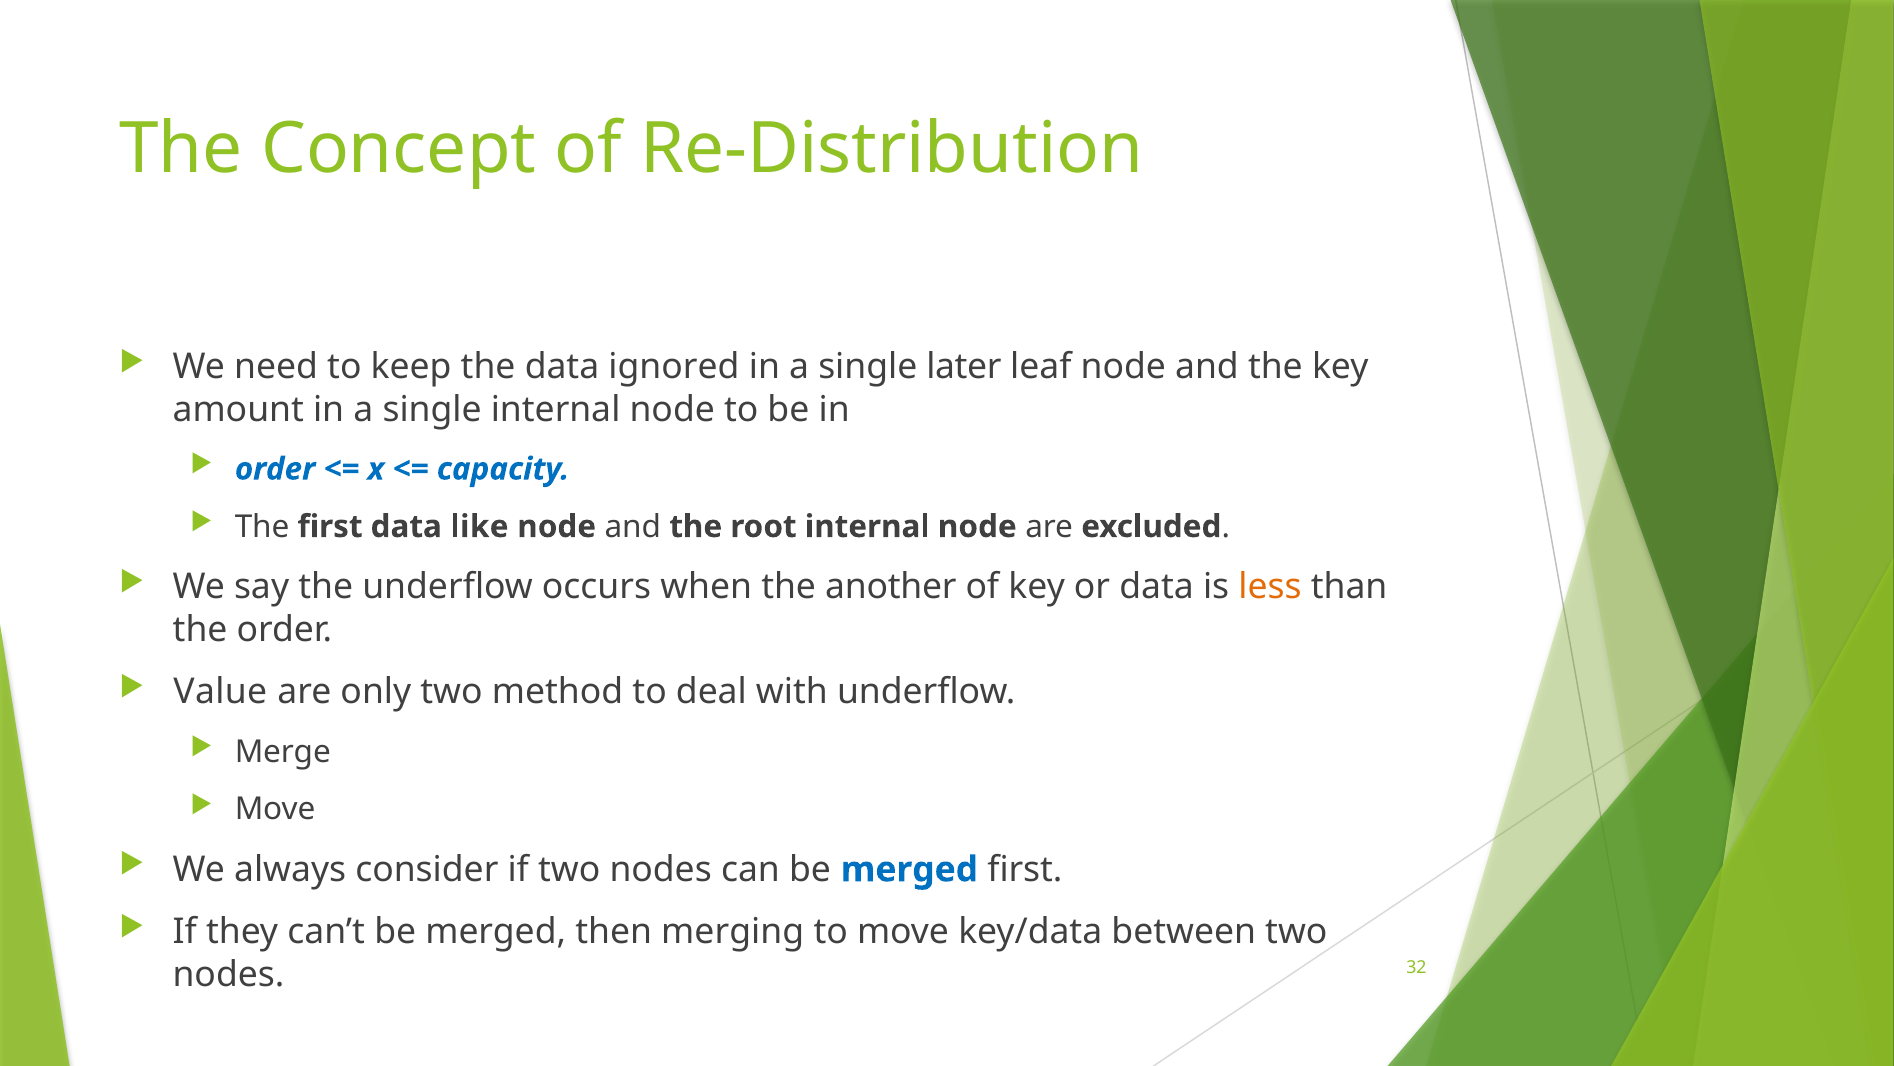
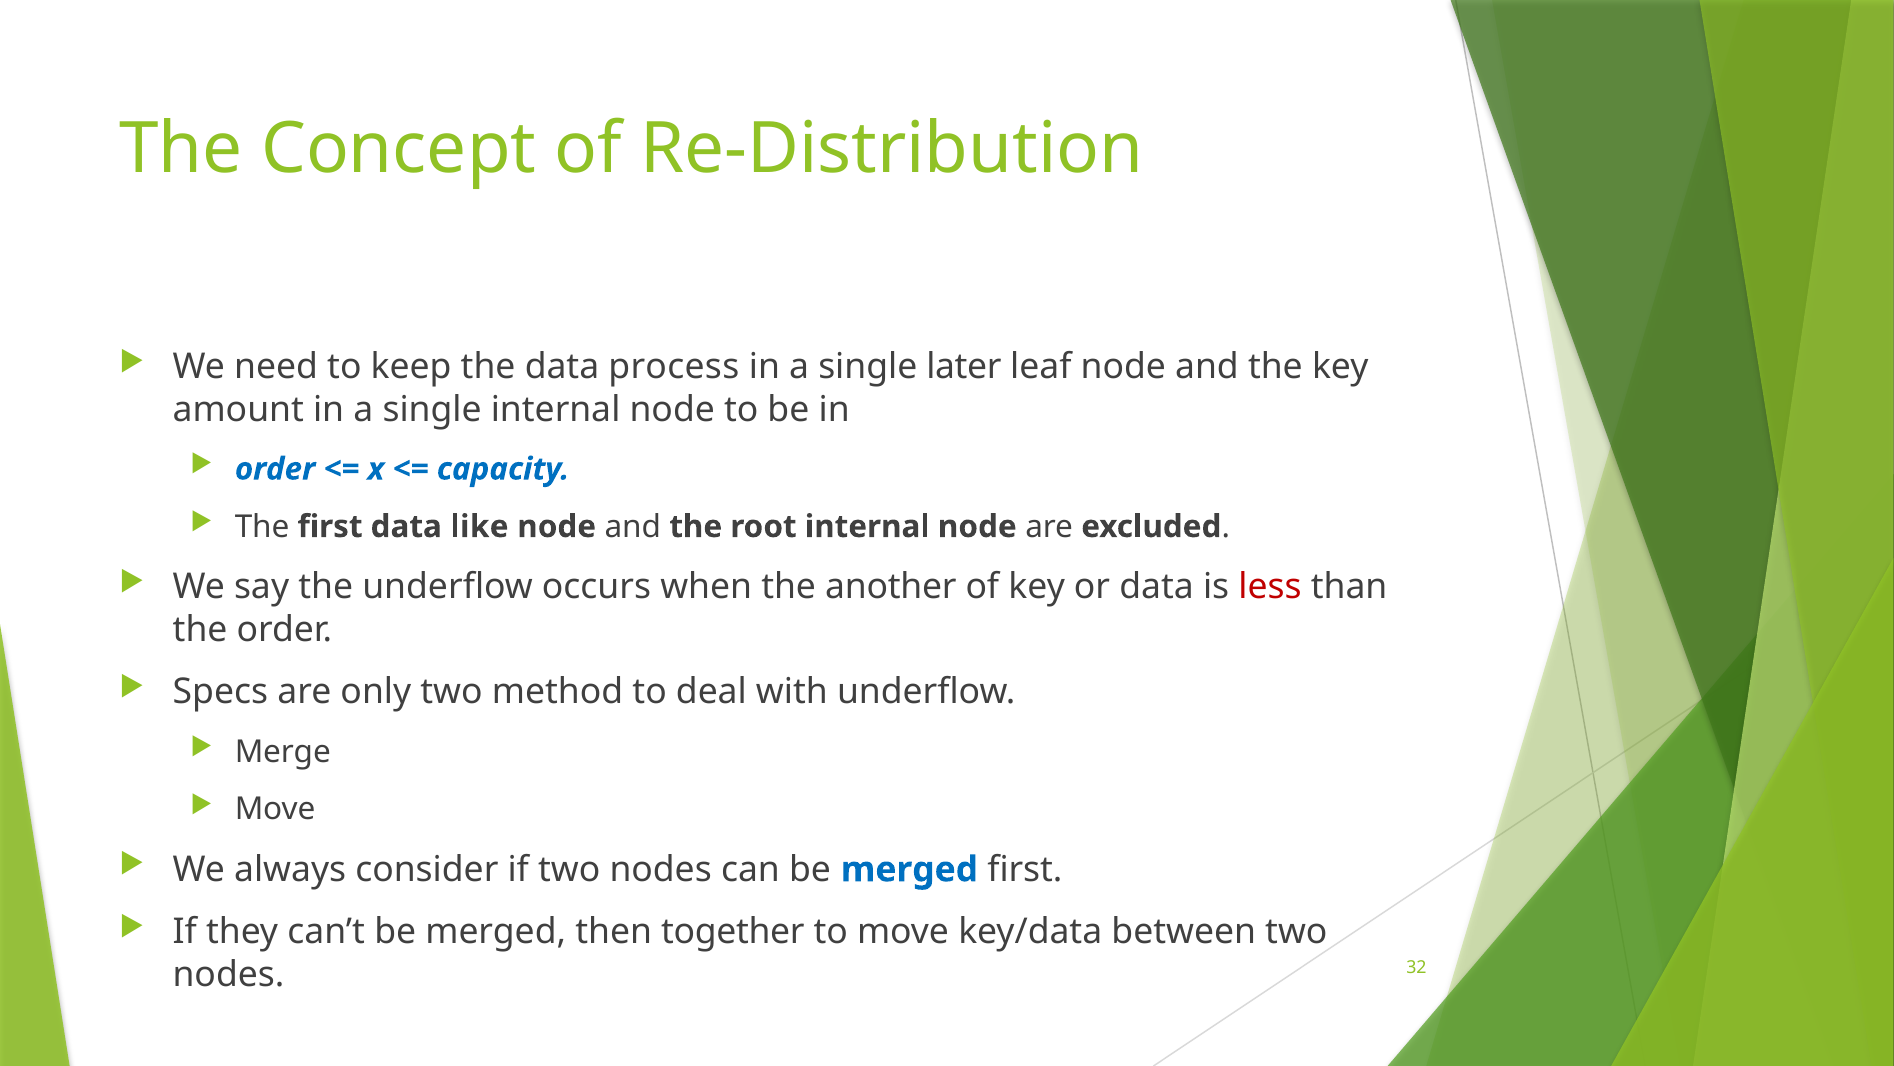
ignored: ignored -> process
less colour: orange -> red
Value: Value -> Specs
merging: merging -> together
